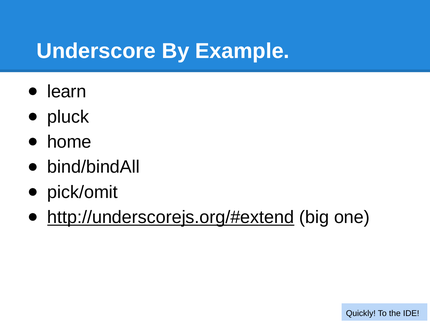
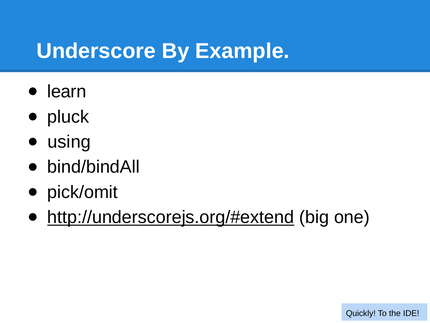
home: home -> using
